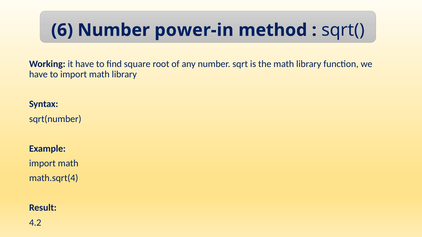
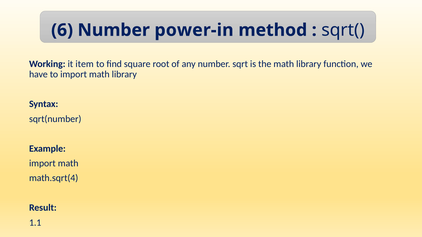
it have: have -> item
4.2: 4.2 -> 1.1
